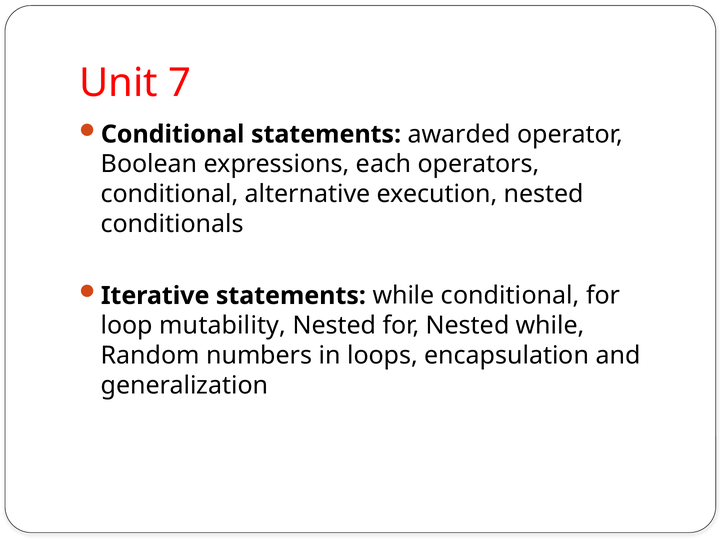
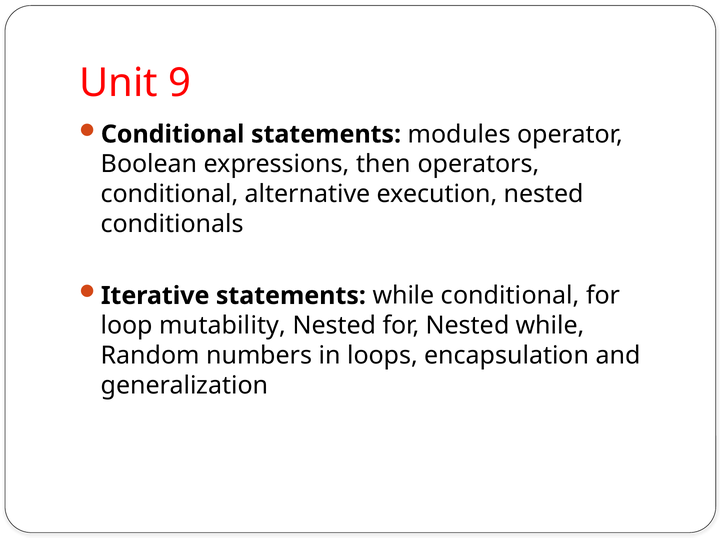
7: 7 -> 9
awarded: awarded -> modules
each: each -> then
